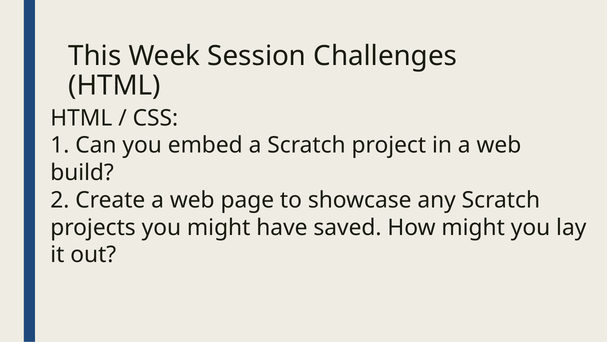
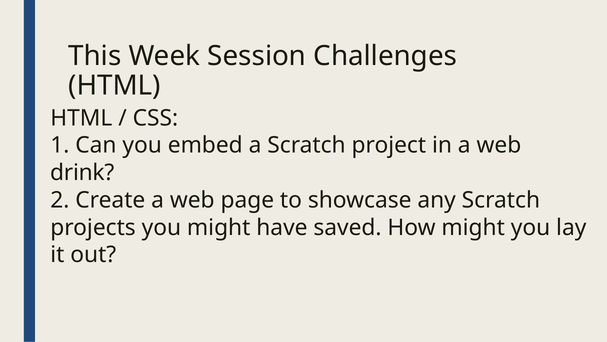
build: build -> drink
